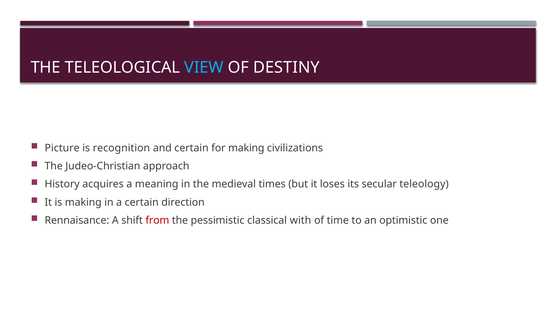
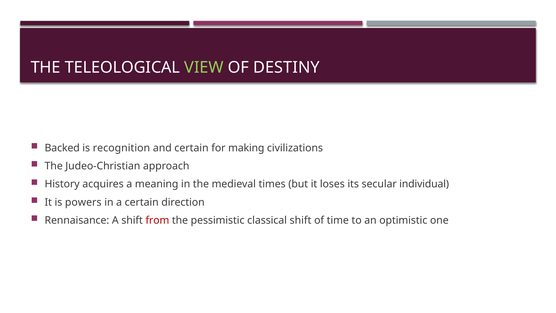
VIEW colour: light blue -> light green
Picture: Picture -> Backed
teleology: teleology -> individual
is making: making -> powers
classical with: with -> shift
